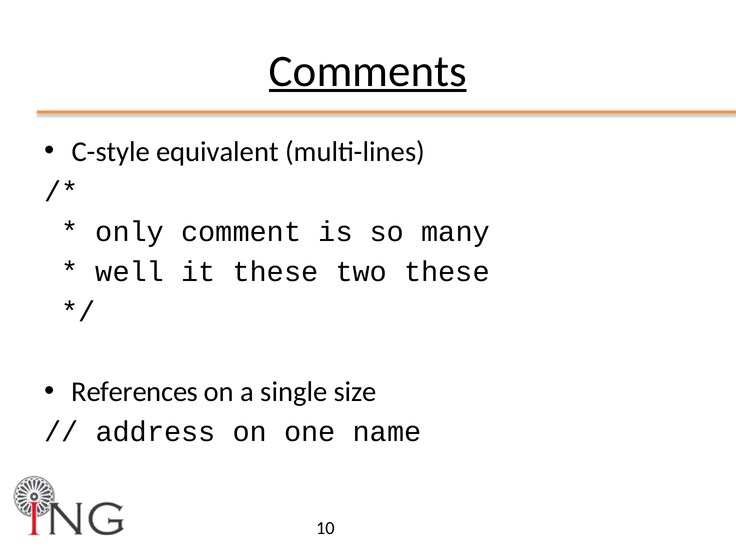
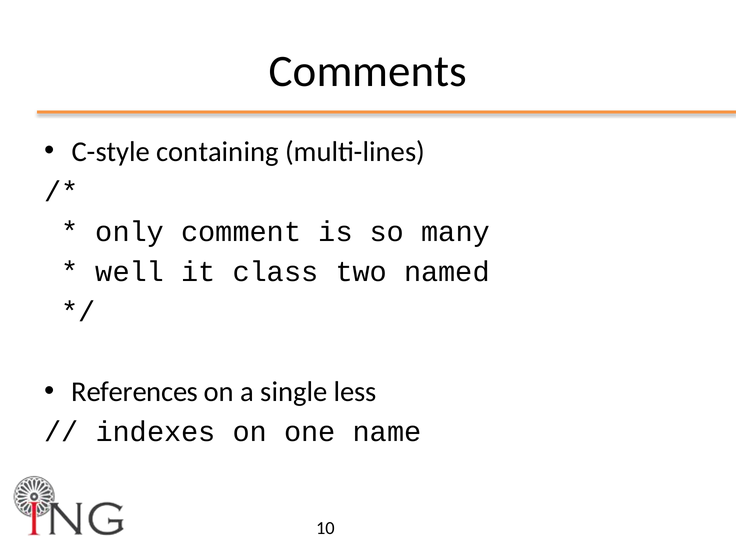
Comments underline: present -> none
equivalent: equivalent -> containing
it these: these -> class
two these: these -> named
size: size -> less
address: address -> indexes
